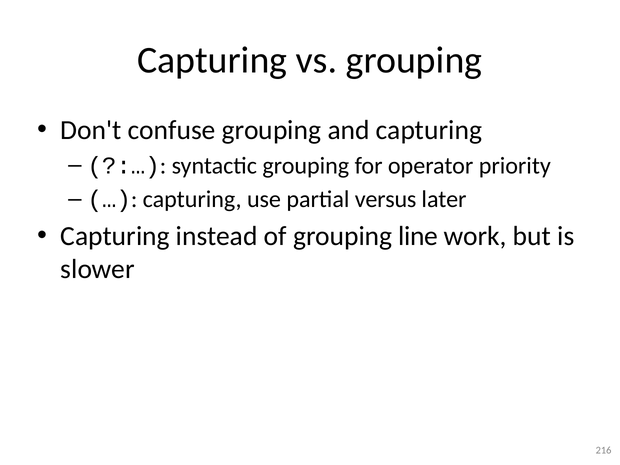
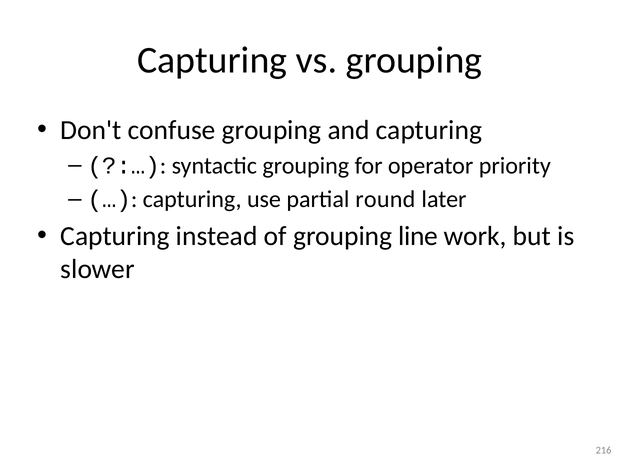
versus: versus -> round
